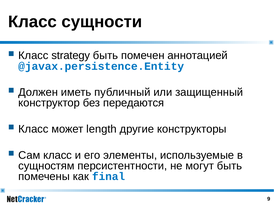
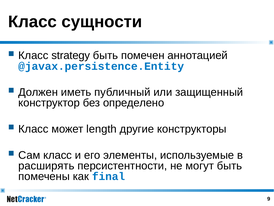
передаются: передаются -> определено
сущностям: сущностям -> расширять
